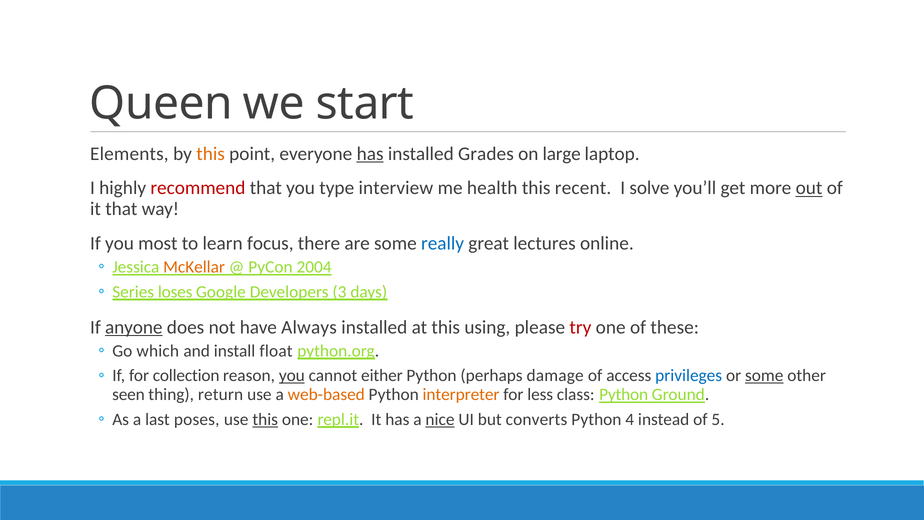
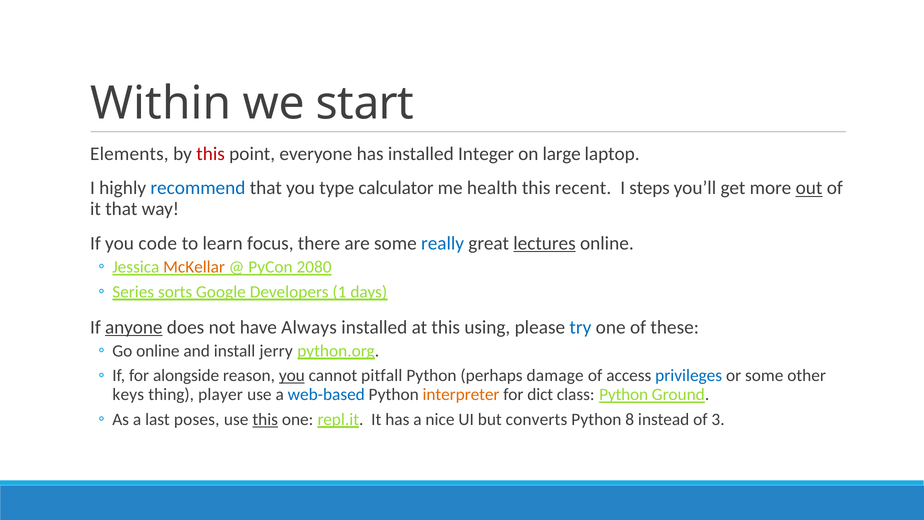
Queen: Queen -> Within
this at (211, 154) colour: orange -> red
has at (370, 154) underline: present -> none
Grades: Grades -> Integer
recommend colour: red -> blue
interview: interview -> calculator
solve: solve -> steps
most: most -> code
lectures underline: none -> present
2004: 2004 -> 2080
loses: loses -> sorts
3: 3 -> 1
try colour: red -> blue
Go which: which -> online
float: float -> jerry
collection: collection -> alongside
either: either -> pitfall
some at (764, 375) underline: present -> none
seen: seen -> keys
return: return -> player
web-based colour: orange -> blue
less: less -> dict
nice underline: present -> none
4: 4 -> 8
5: 5 -> 3
